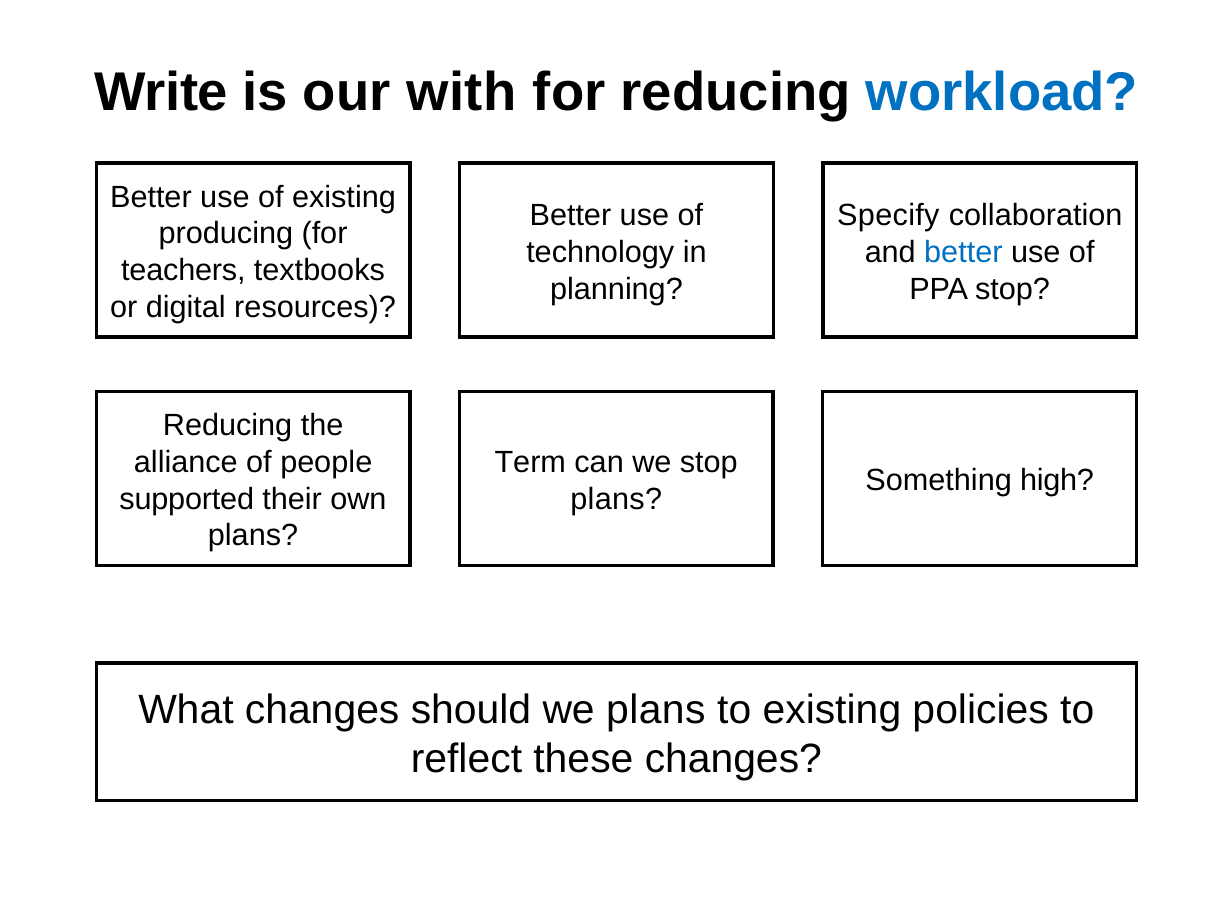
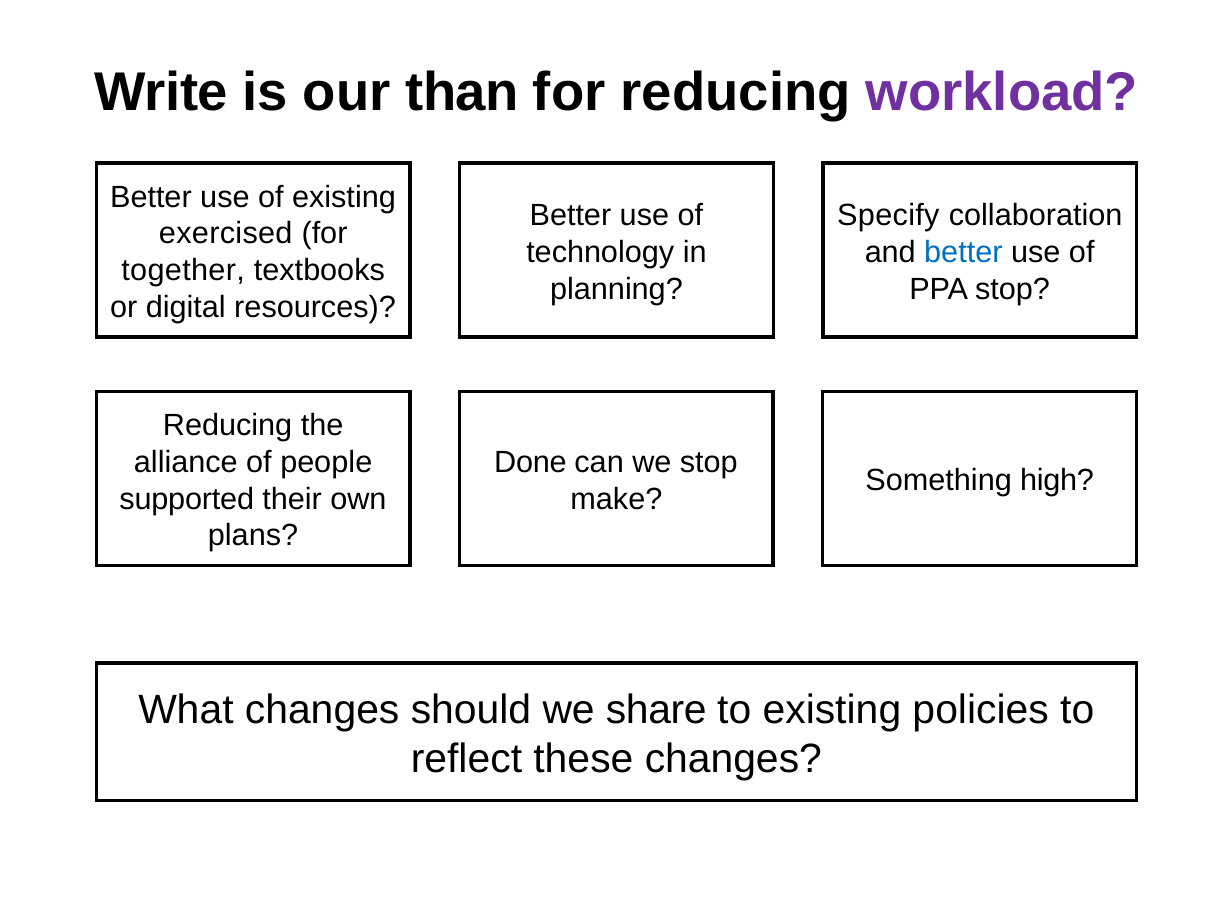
with: with -> than
workload colour: blue -> purple
producing: producing -> exercised
teachers: teachers -> together
Term: Term -> Done
plans at (616, 499): plans -> make
we plans: plans -> share
